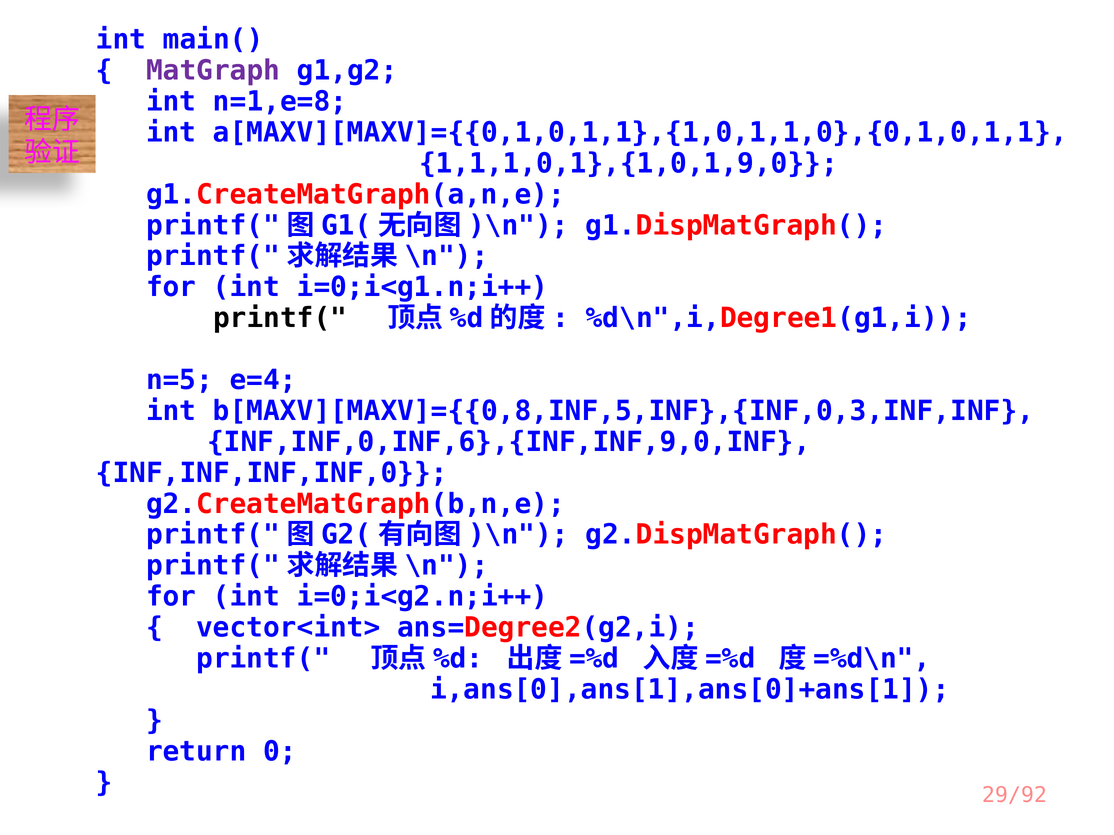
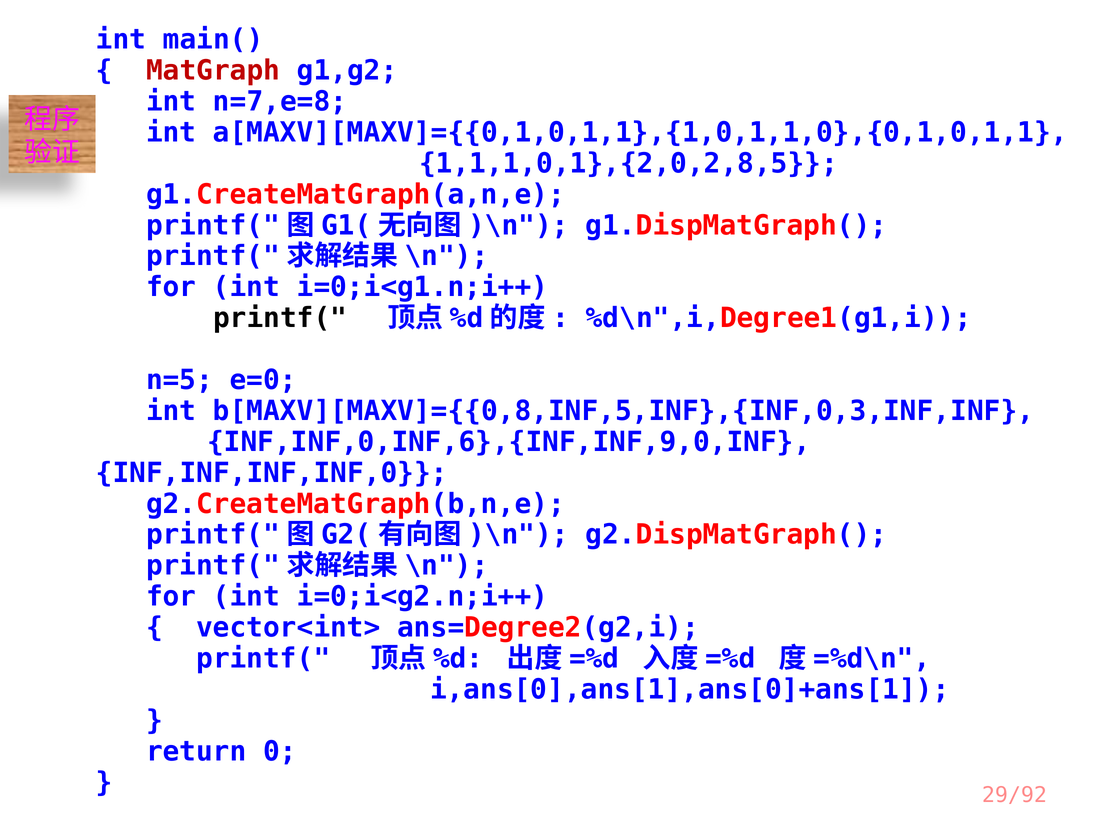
MatGraph colour: purple -> red
n=1,e=8: n=1,e=8 -> n=7,e=8
1,1,1,0,1},{1,0,1,9,0: 1,1,1,0,1},{1,0,1,9,0 -> 1,1,1,0,1},{2,0,2,8,5
e=4: e=4 -> e=0
